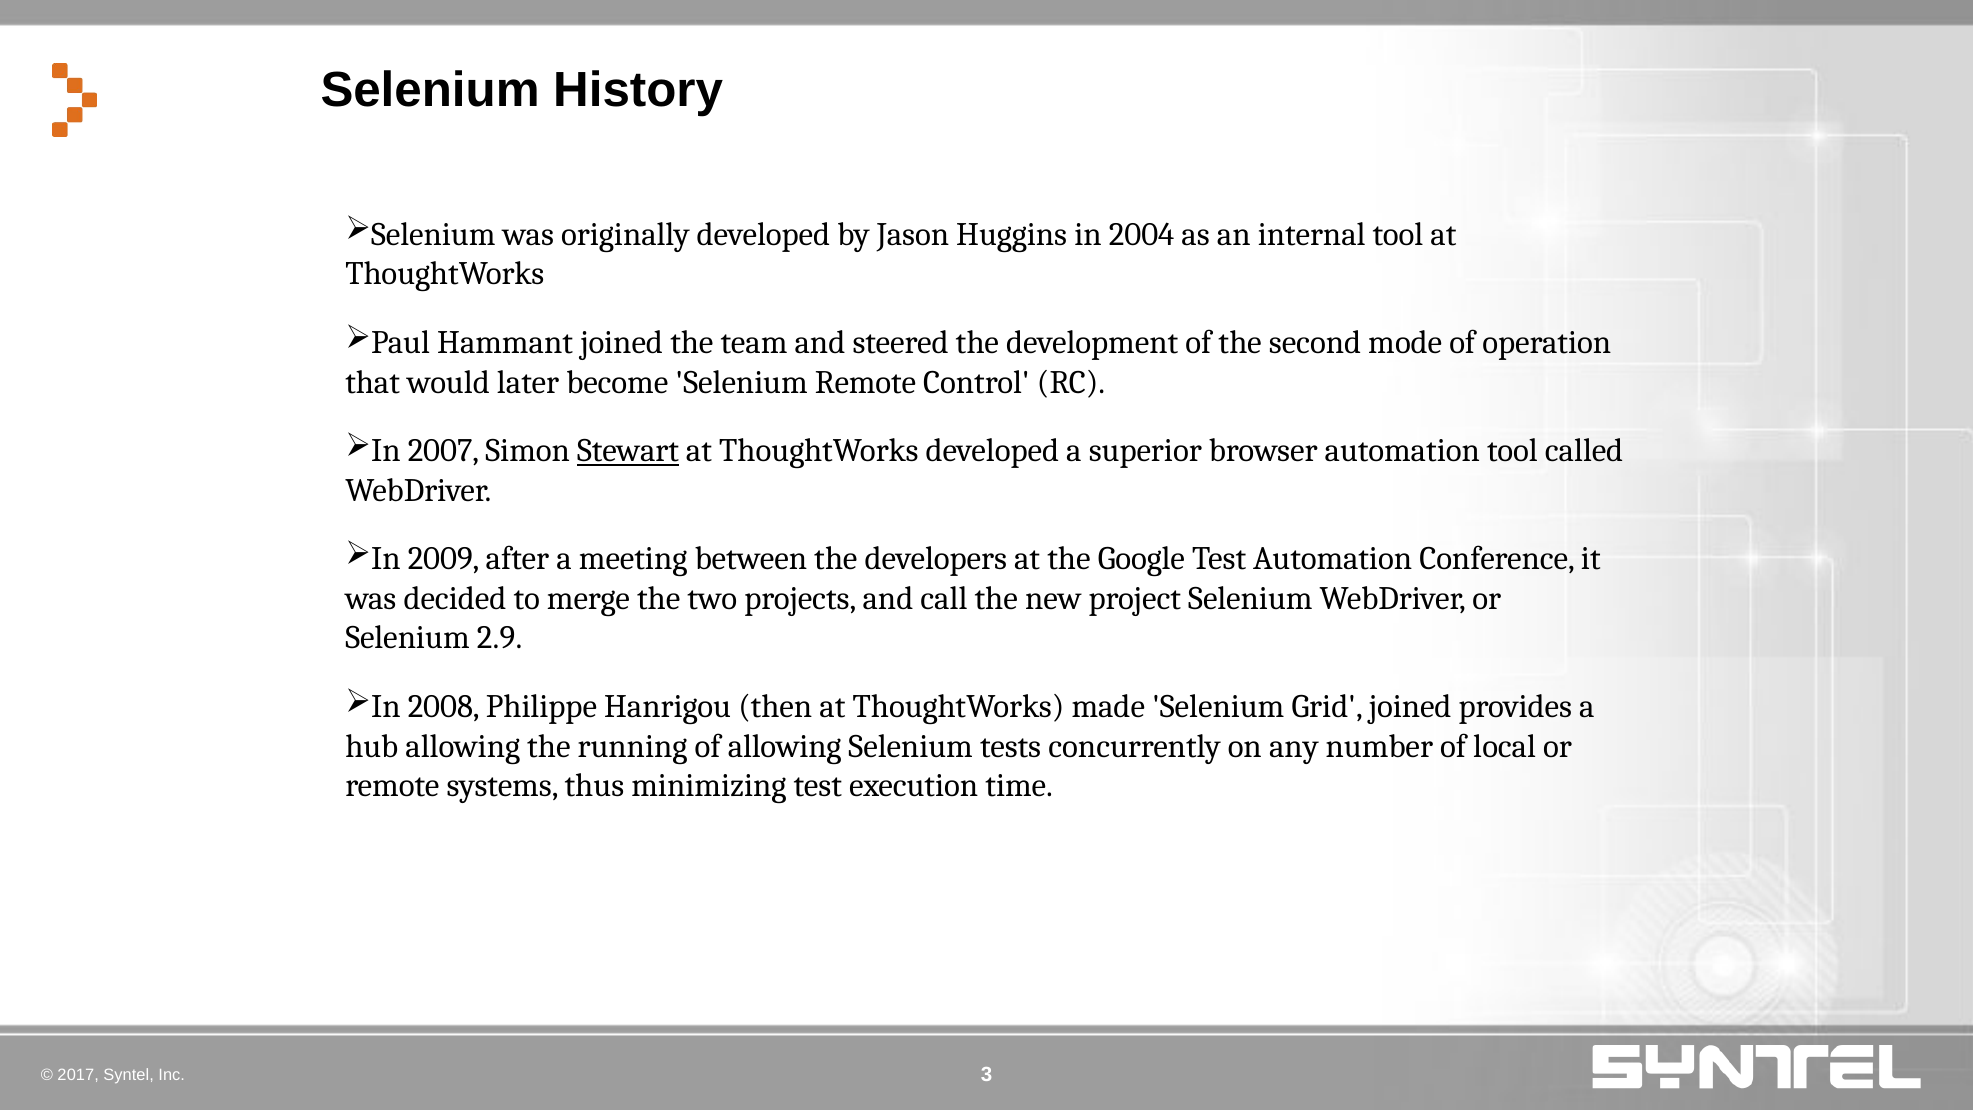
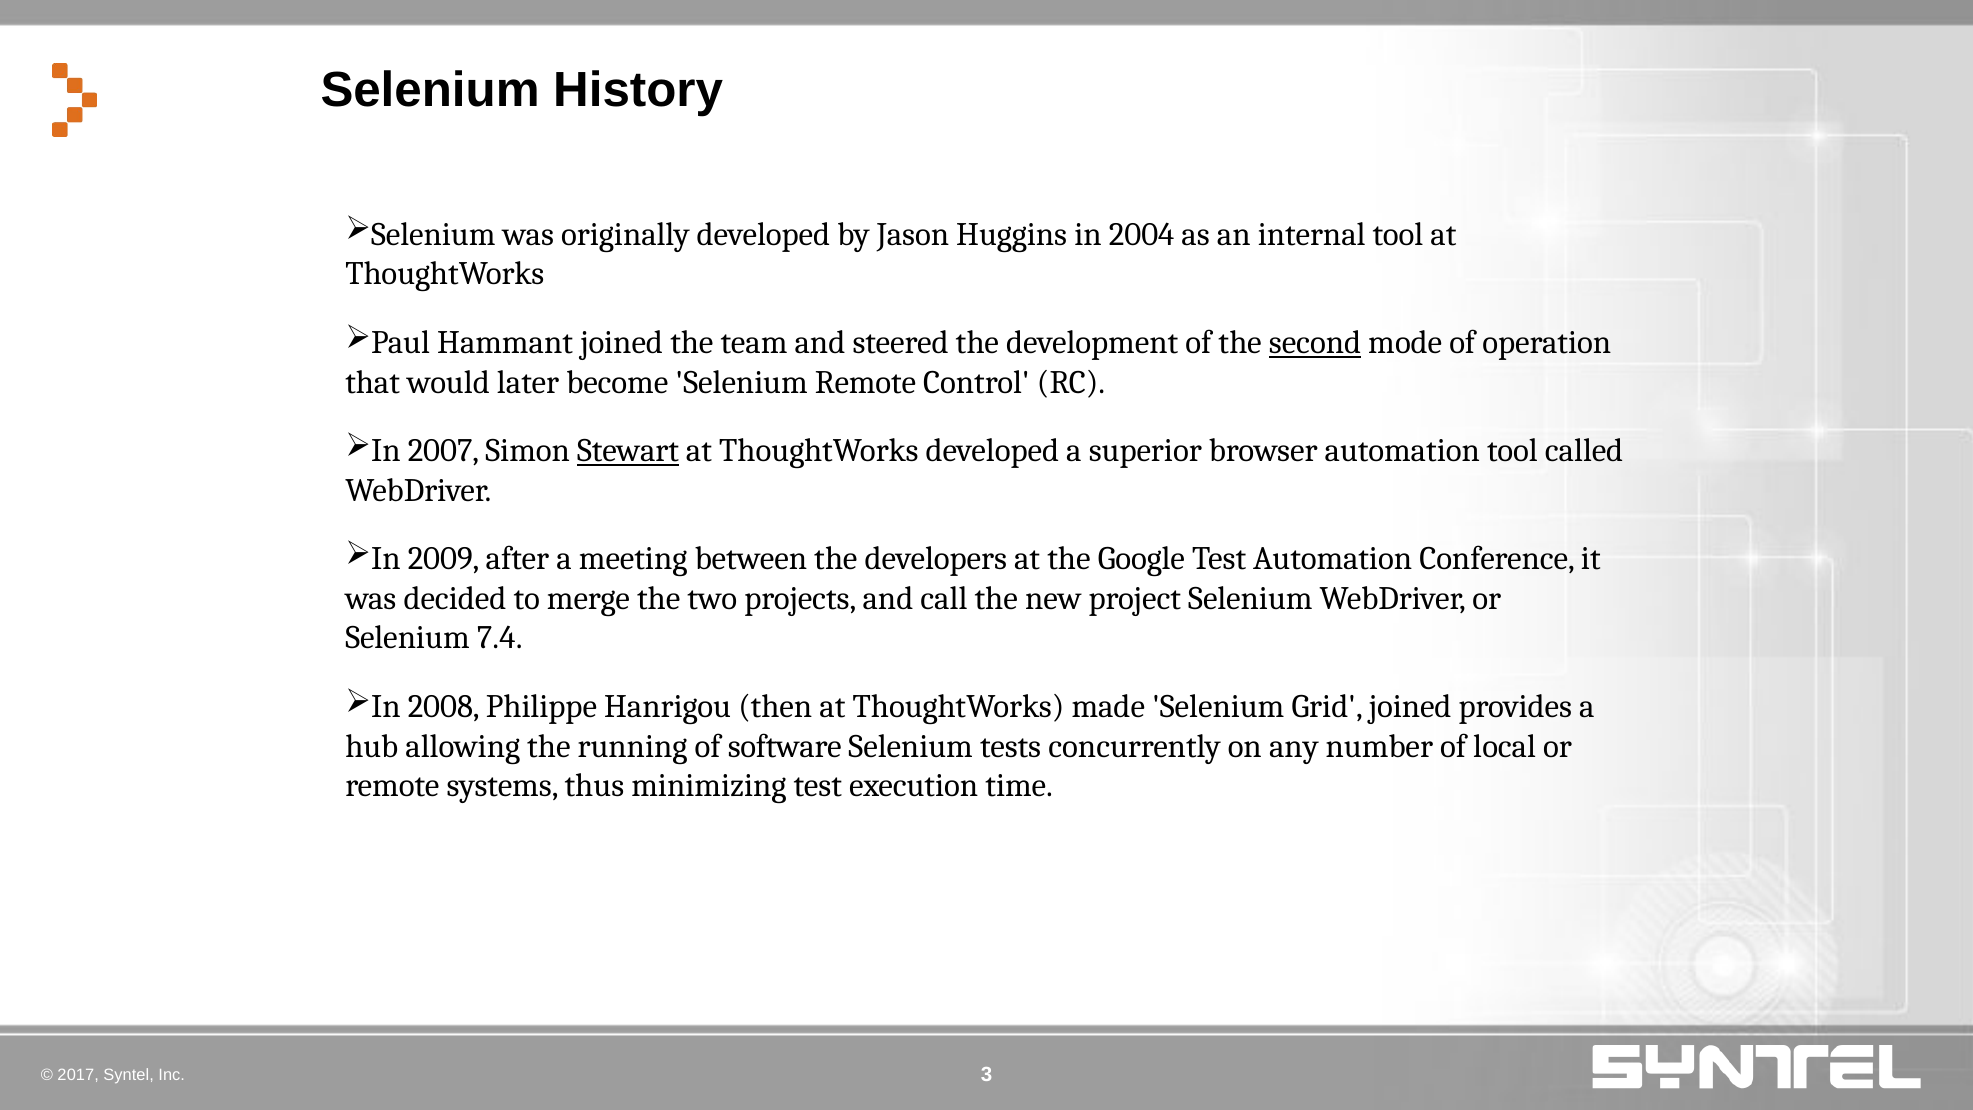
second underline: none -> present
2.9: 2.9 -> 7.4
of allowing: allowing -> software
